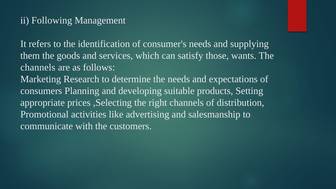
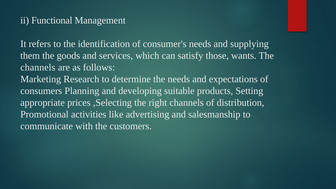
Following: Following -> Functional
